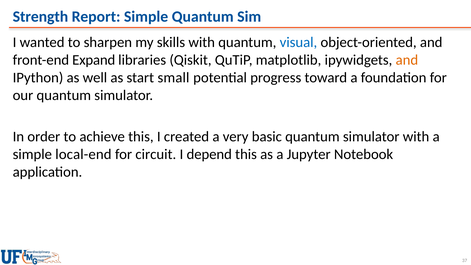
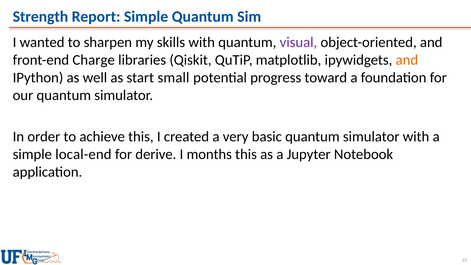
visual colour: blue -> purple
Expand: Expand -> Charge
circuit: circuit -> derive
depend: depend -> months
